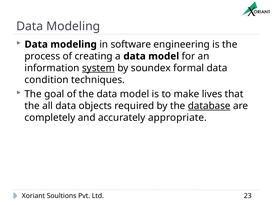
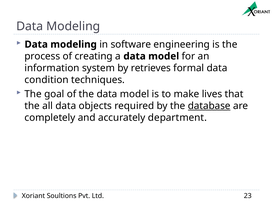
system underline: present -> none
soundex: soundex -> retrieves
appropriate: appropriate -> department
